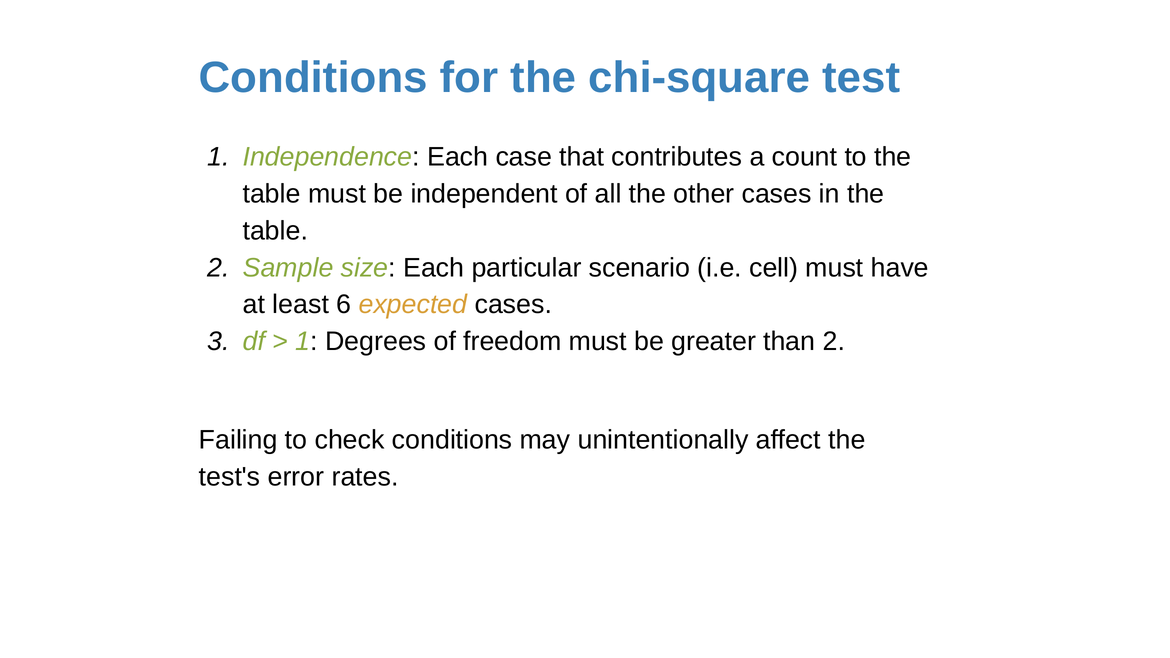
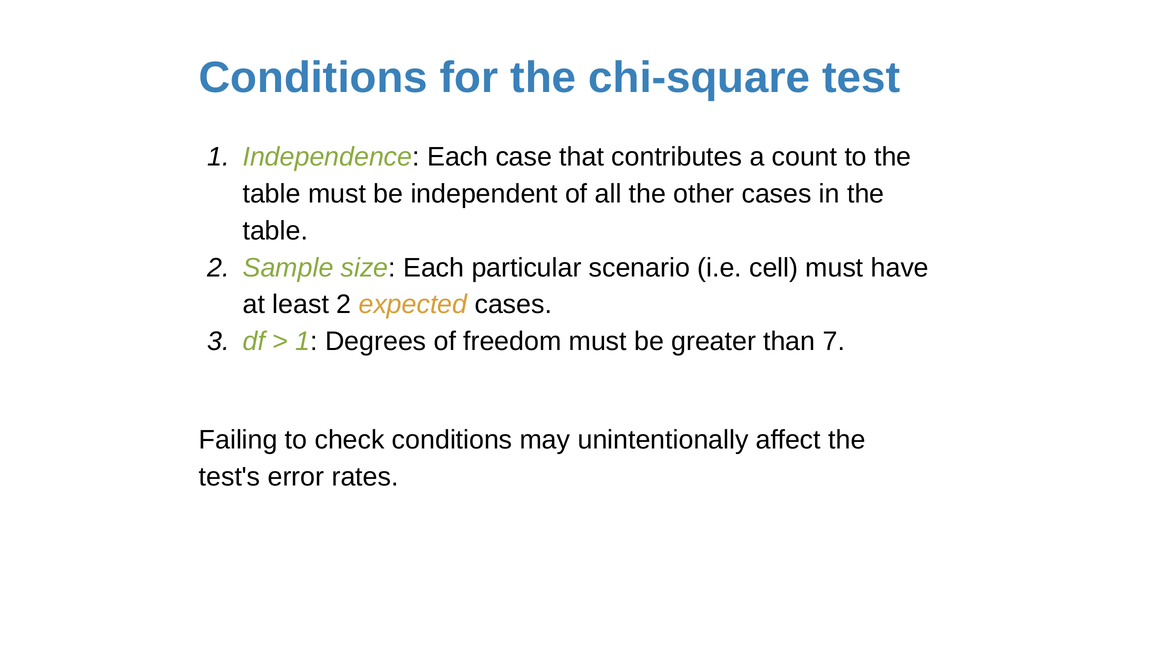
least 6: 6 -> 2
than 2: 2 -> 7
